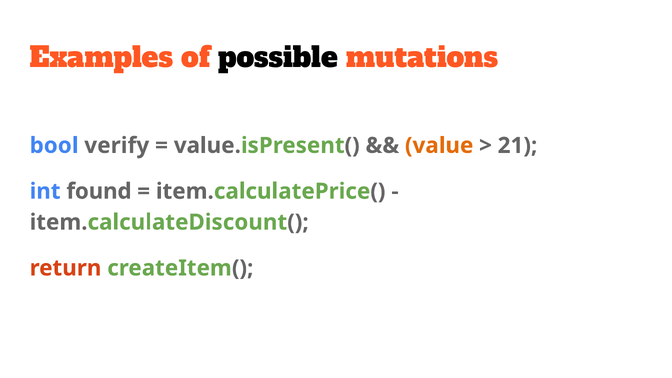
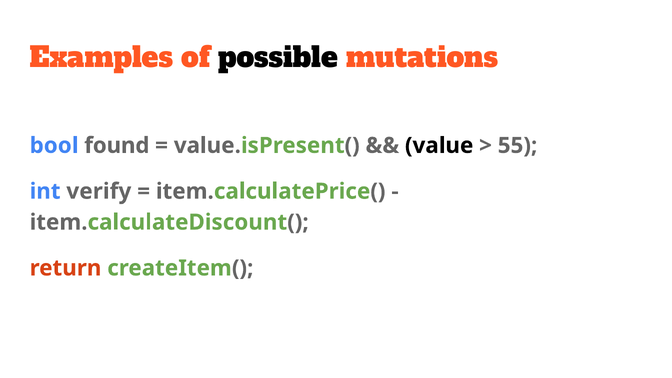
verify: verify -> found
value colour: orange -> black
21: 21 -> 55
found: found -> verify
